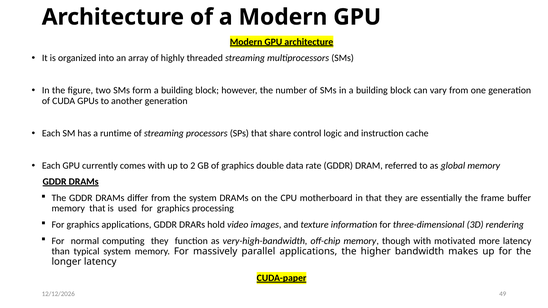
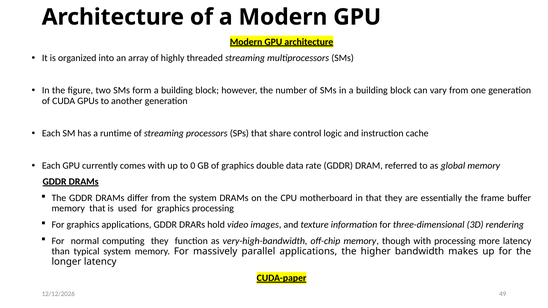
2: 2 -> 0
with motivated: motivated -> processing
